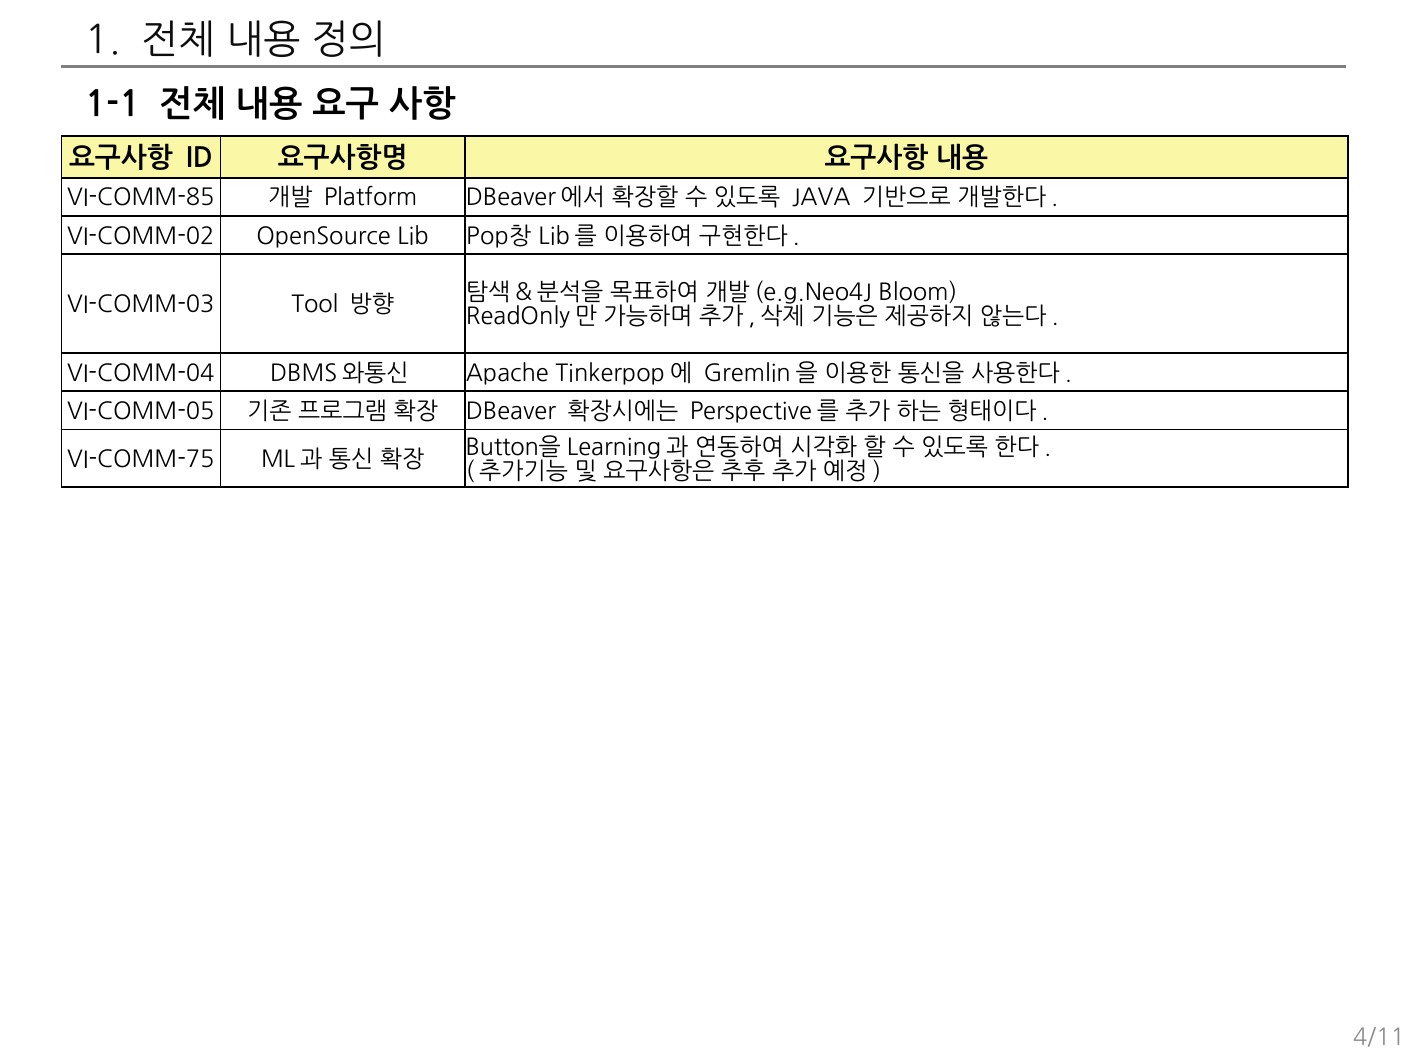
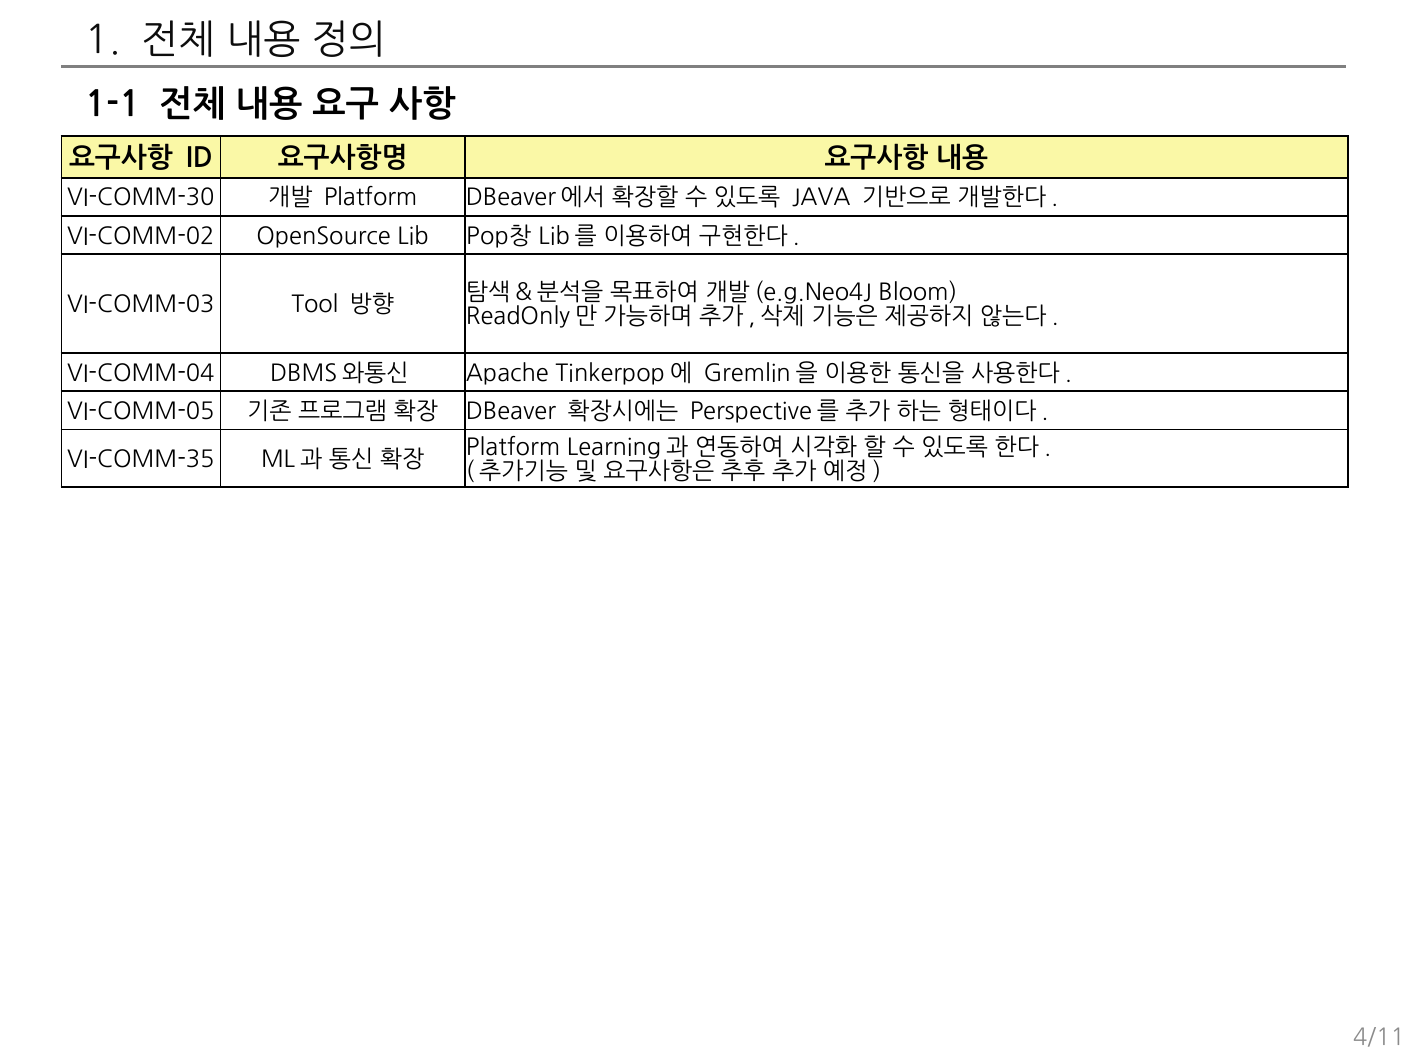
VI-COMM-85: VI-COMM-85 -> VI-COMM-30
Button을 at (513, 448): Button을 -> Platform
VI-COMM-75: VI-COMM-75 -> VI-COMM-35
